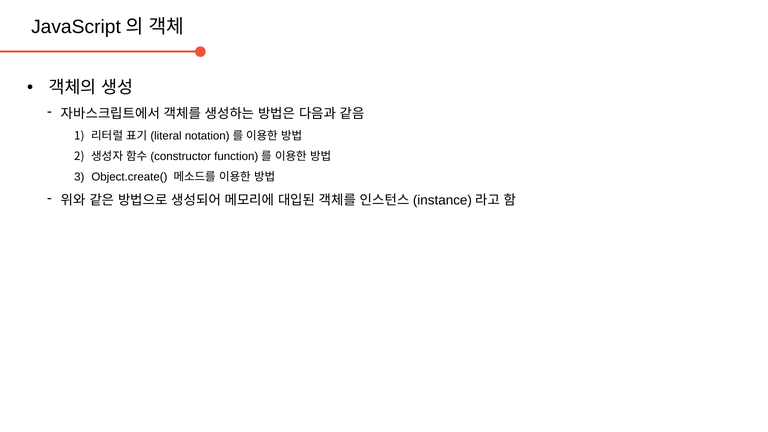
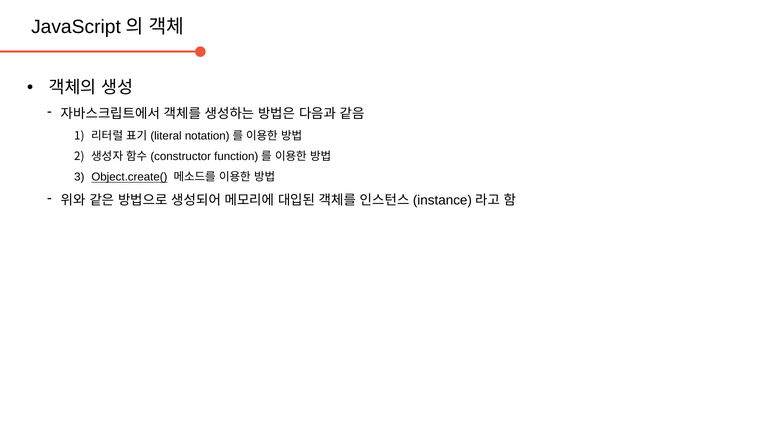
Object.create( underline: none -> present
